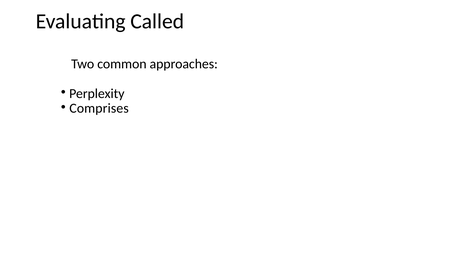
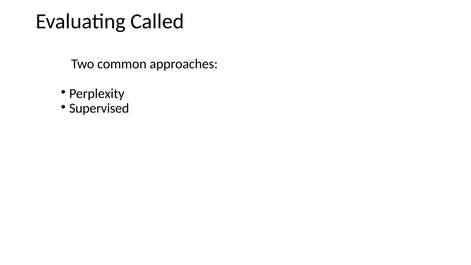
Comprises: Comprises -> Supervised
